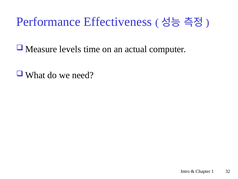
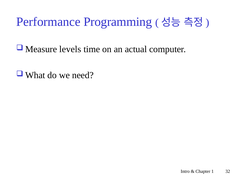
Effectiveness: Effectiveness -> Programming
